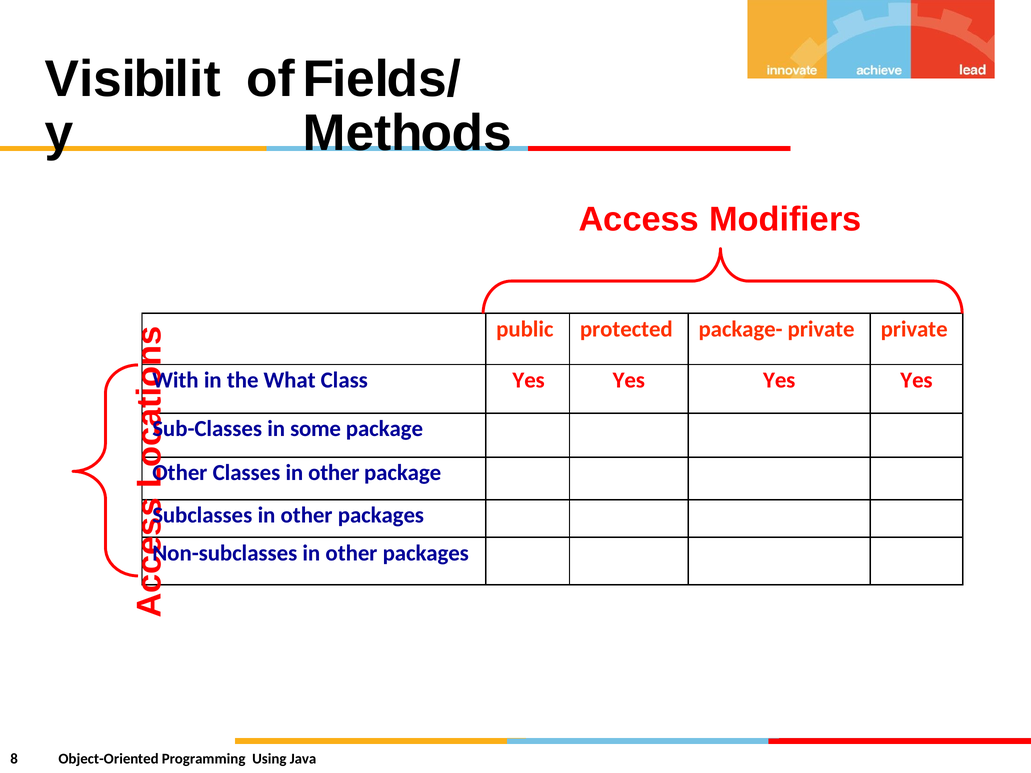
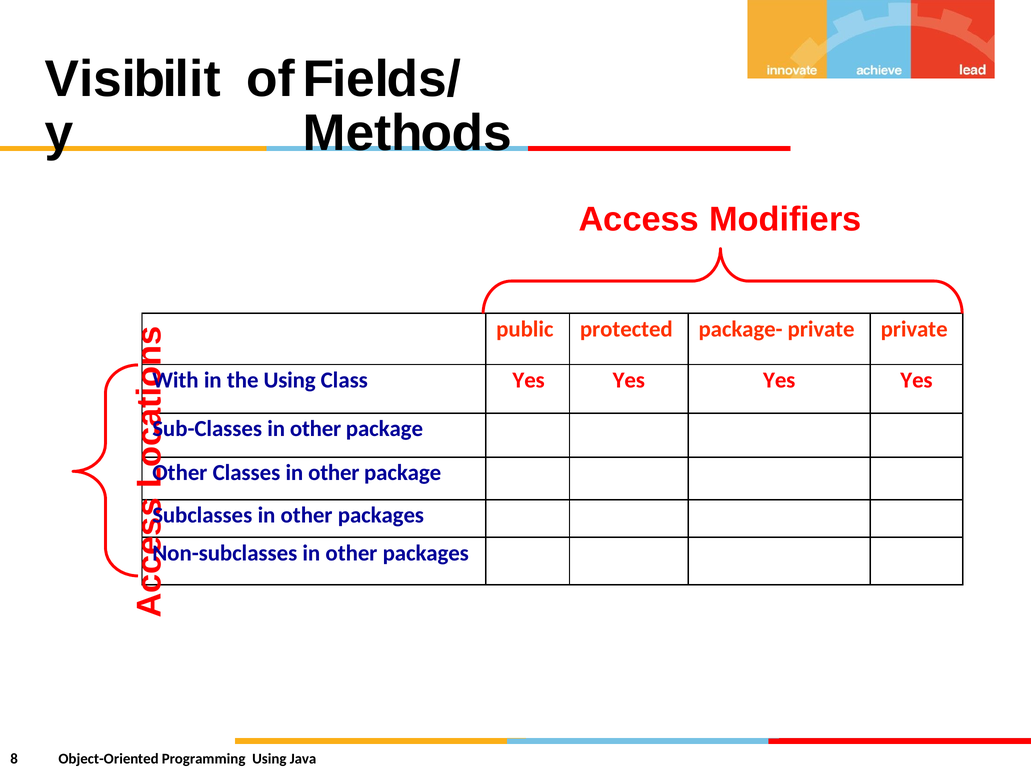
the What: What -> Using
some at (316, 429): some -> other
